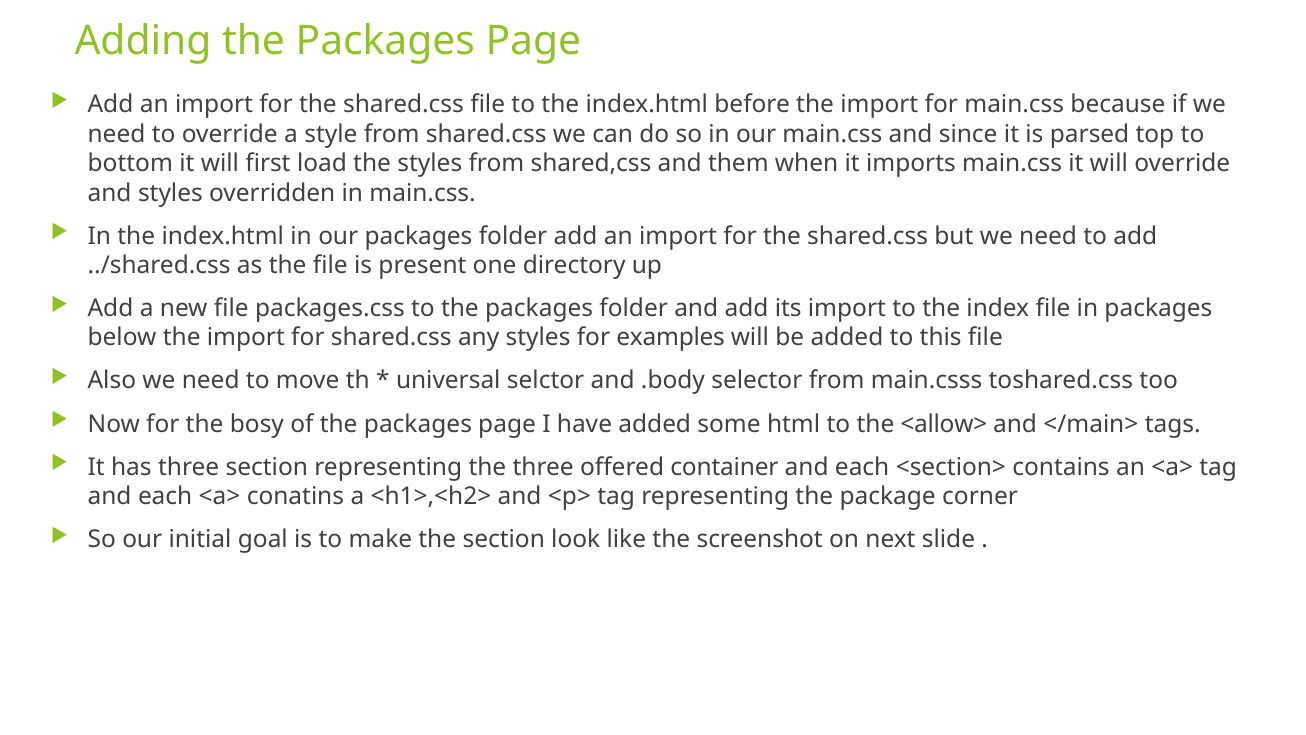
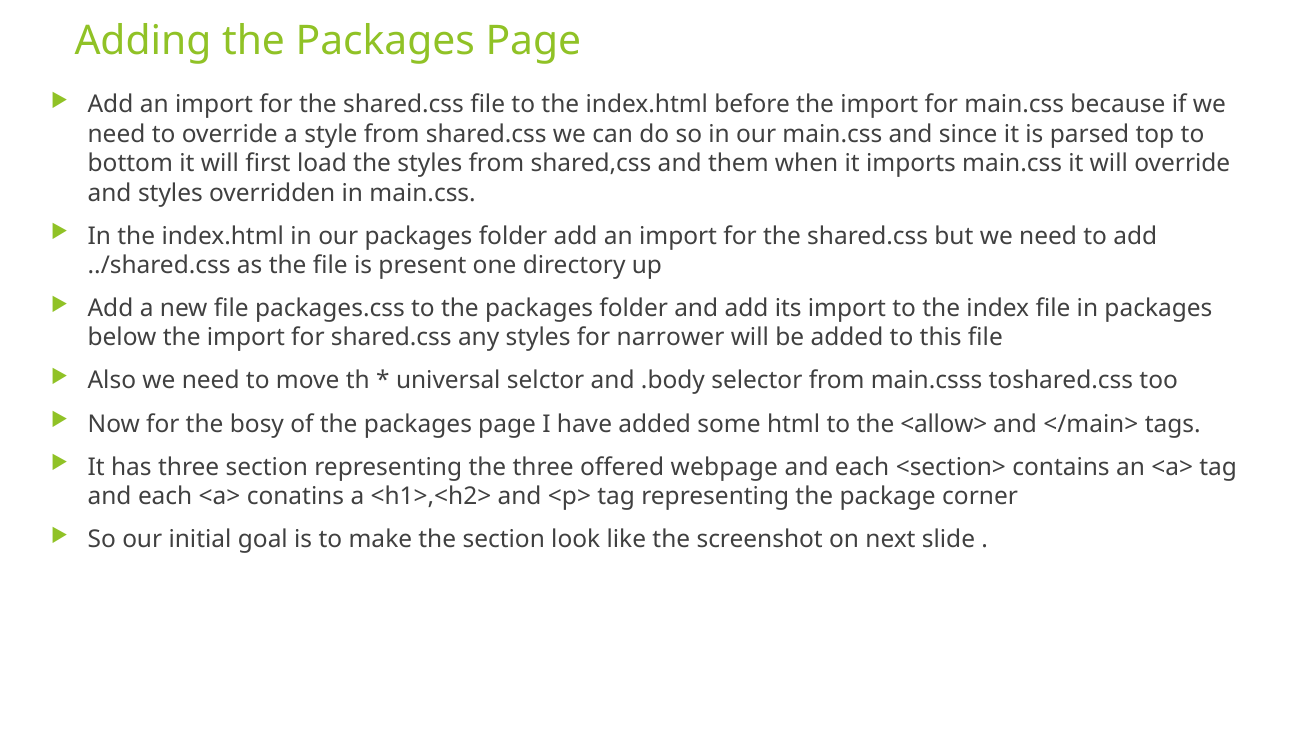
examples: examples -> narrower
container: container -> webpage
